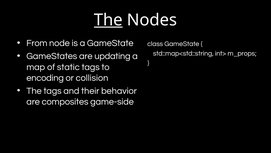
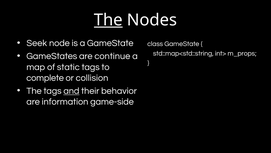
From: From -> Seek
updating: updating -> continue
encoding: encoding -> complete
and underline: none -> present
composites: composites -> information
